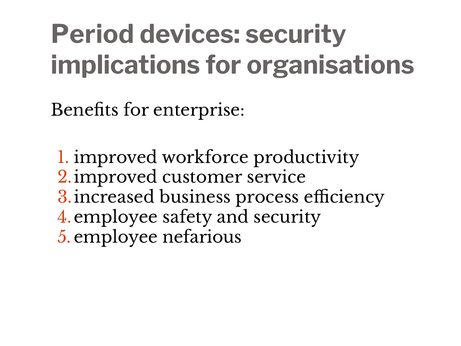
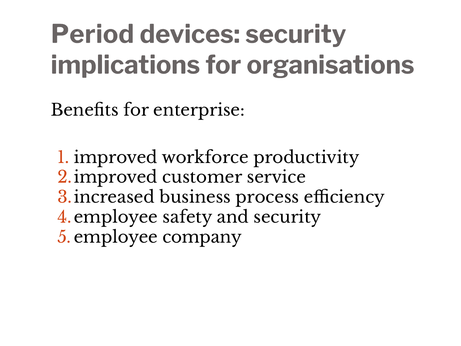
nefarious: nefarious -> company
